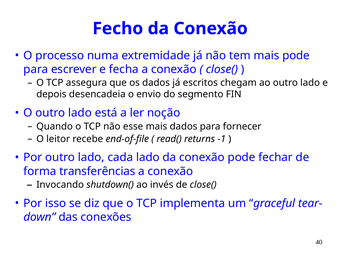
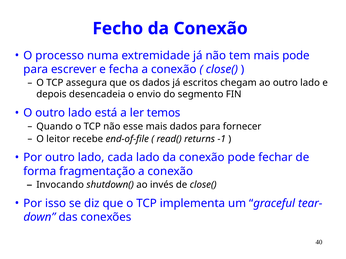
noção: noção -> temos
transferências: transferências -> fragmentação
